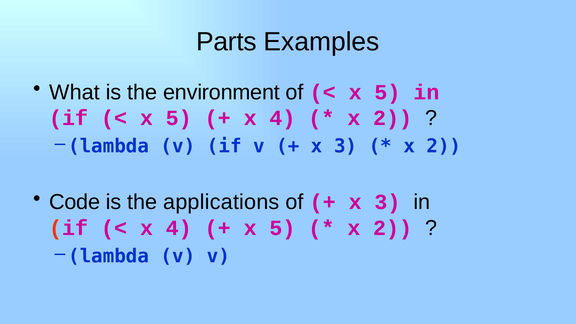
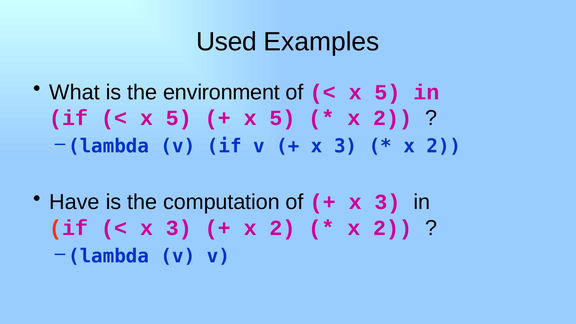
Parts: Parts -> Used
4 at (283, 118): 4 -> 5
Code: Code -> Have
applications: applications -> computation
4 at (179, 228): 4 -> 3
5 at (283, 228): 5 -> 2
